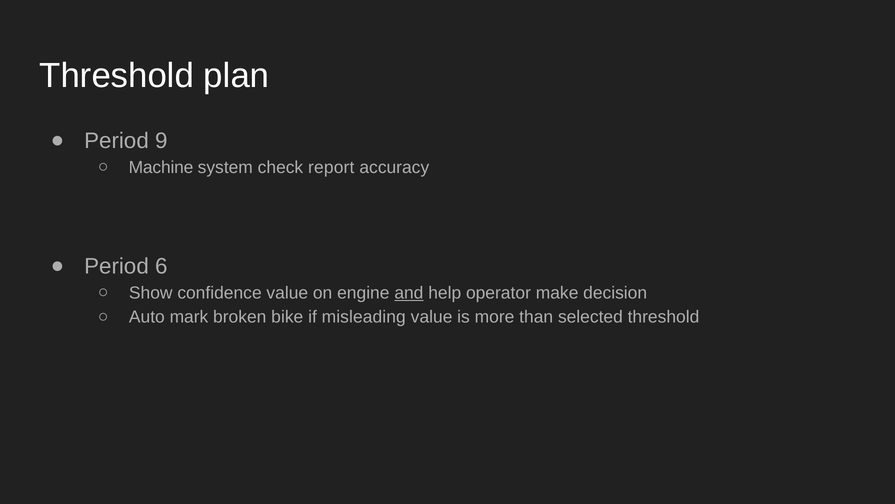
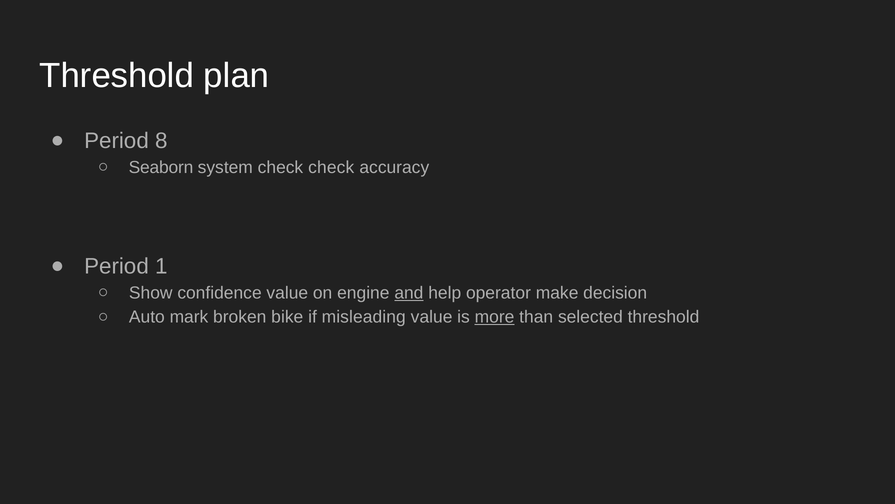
9: 9 -> 8
Machine: Machine -> Seaborn
check report: report -> check
6: 6 -> 1
more underline: none -> present
